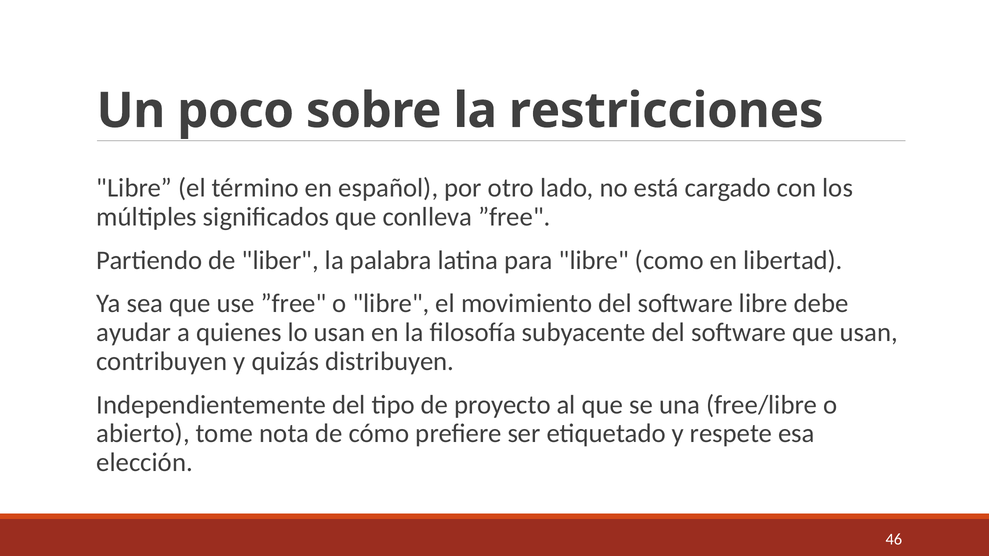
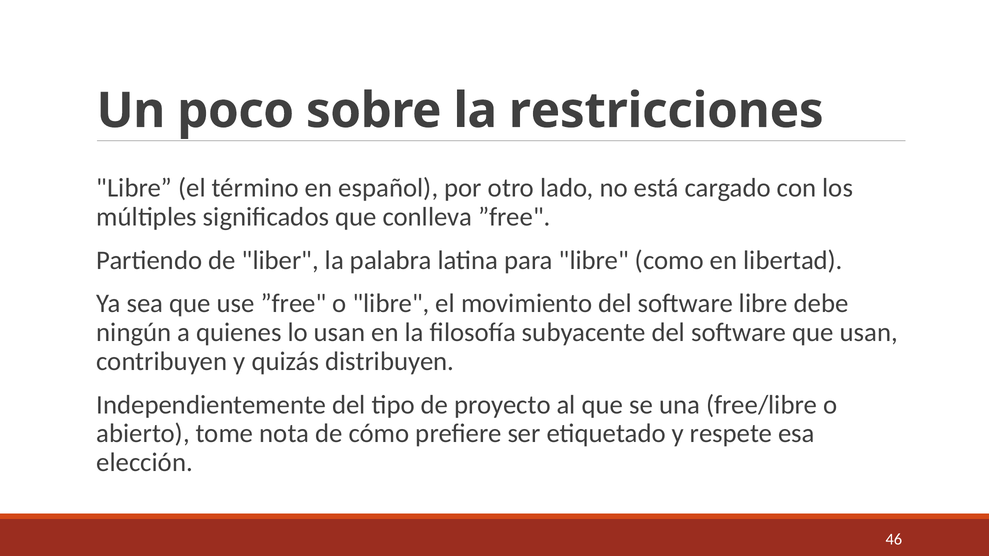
ayudar: ayudar -> ningún
